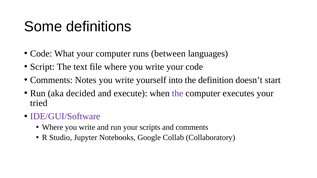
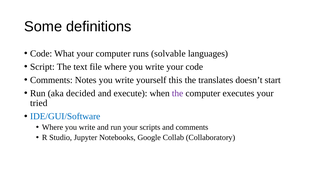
between: between -> solvable
into: into -> this
definition: definition -> translates
IDE/GUI/Software colour: purple -> blue
